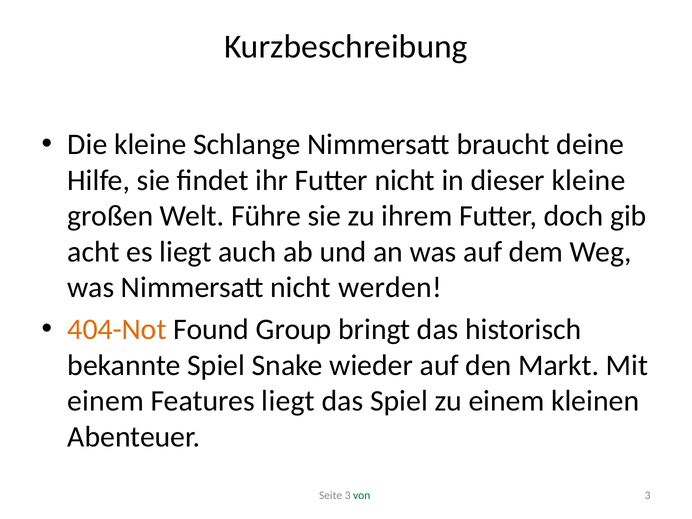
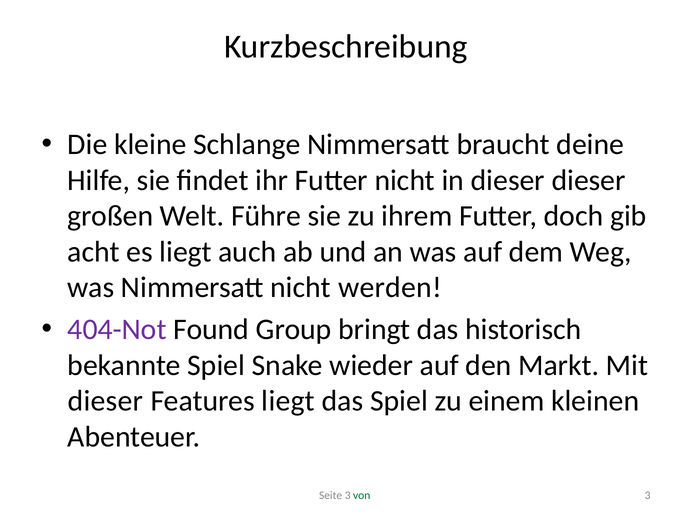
dieser kleine: kleine -> dieser
404-Not colour: orange -> purple
einem at (106, 401): einem -> dieser
